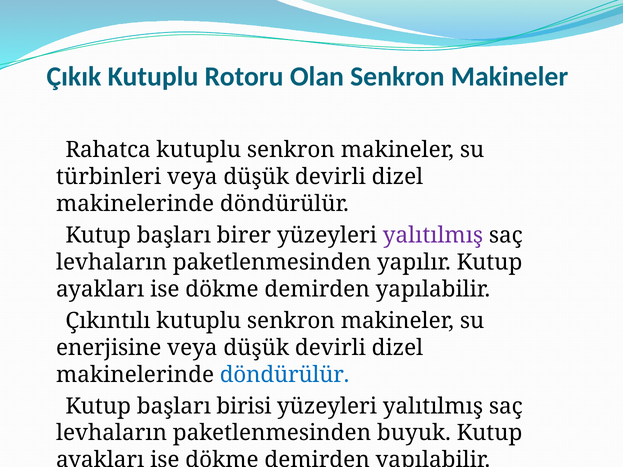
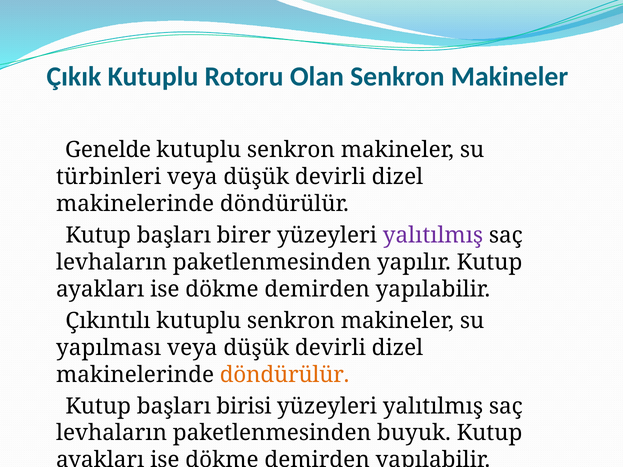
Rahatca: Rahatca -> Genelde
enerjisine: enerjisine -> yapılması
döndürülür at (285, 375) colour: blue -> orange
